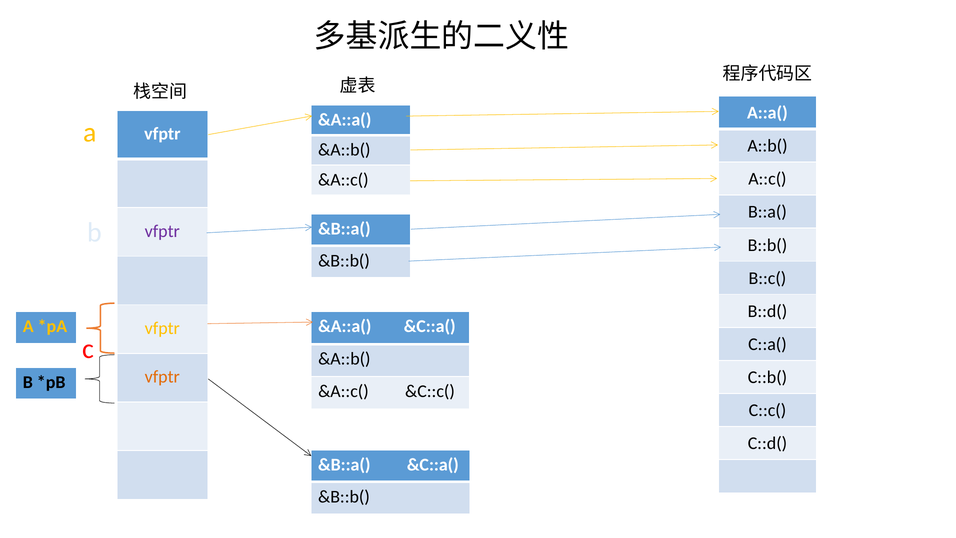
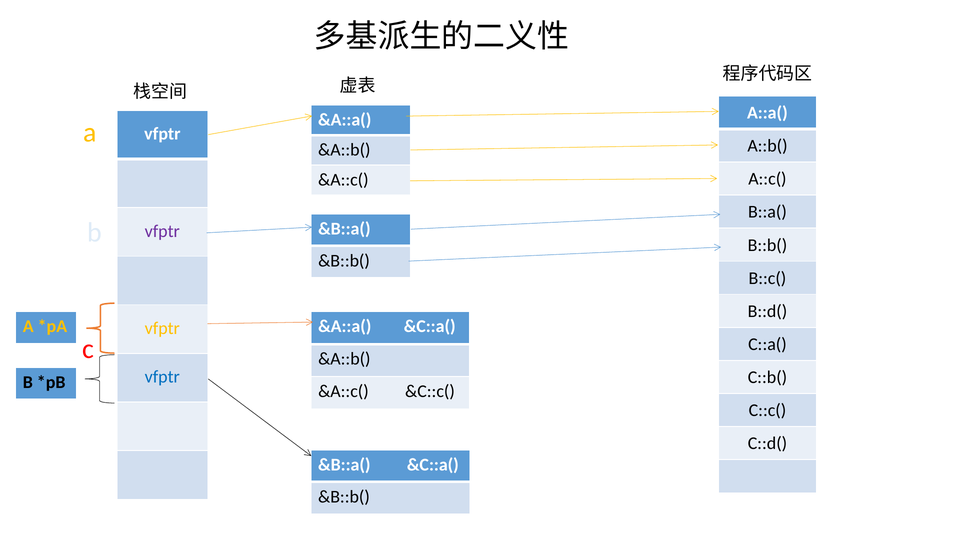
vfptr at (162, 377) colour: orange -> blue
